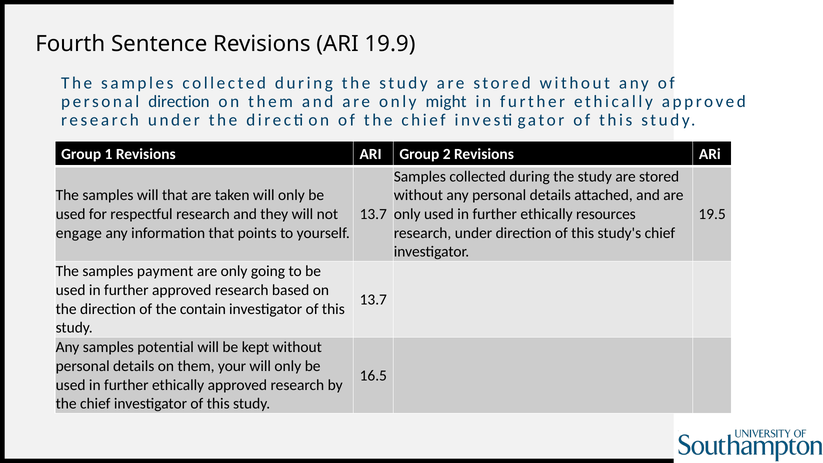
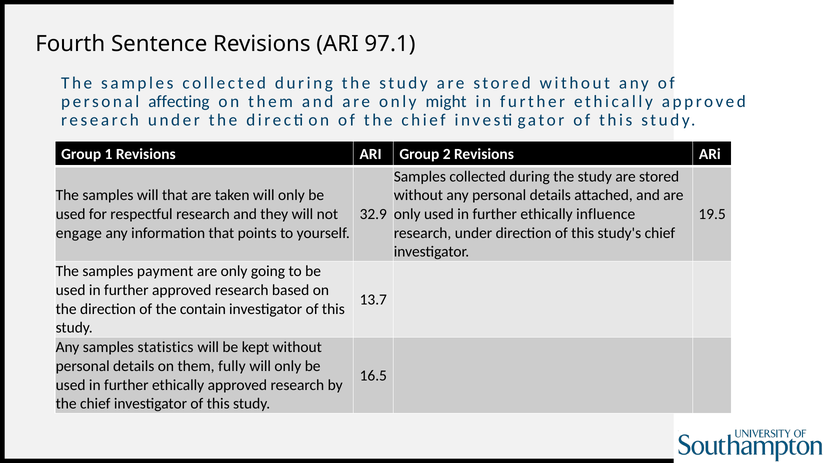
19.9: 19.9 -> 97.1
personal direction: direction -> affecting
13.7 at (373, 214): 13.7 -> 32.9
resources: resources -> influence
potential: potential -> statistics
your: your -> fully
